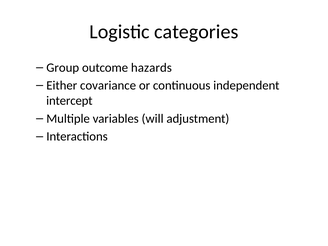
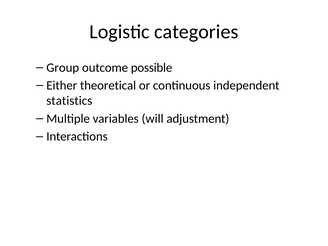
hazards: hazards -> possible
covariance: covariance -> theoretical
intercept: intercept -> statistics
